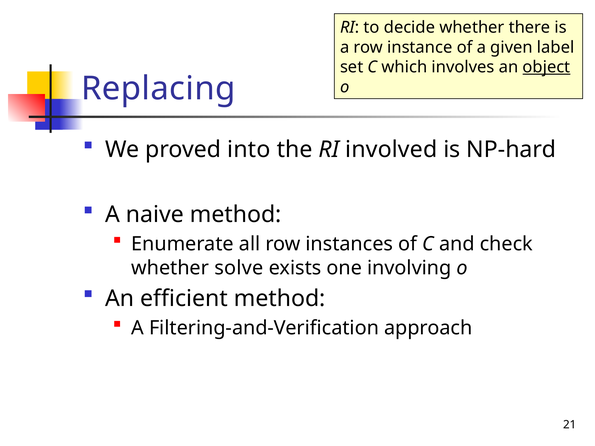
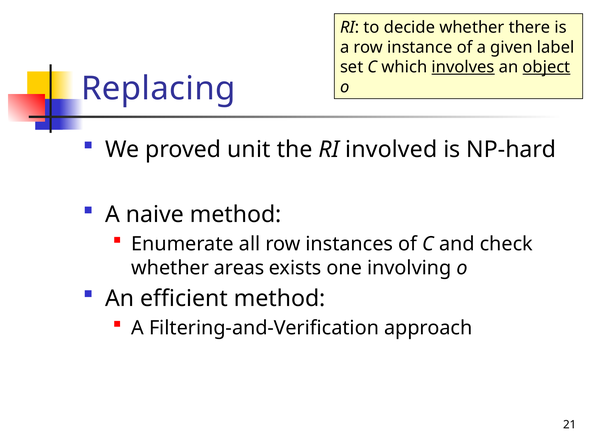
involves underline: none -> present
into: into -> unit
solve: solve -> areas
